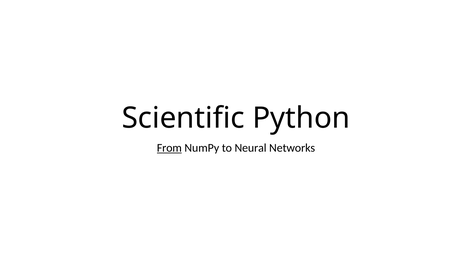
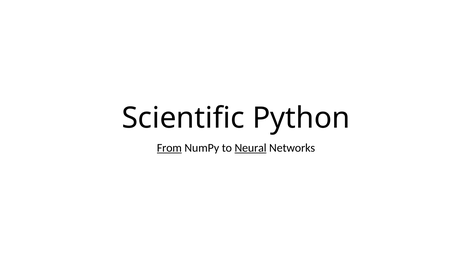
Neural underline: none -> present
